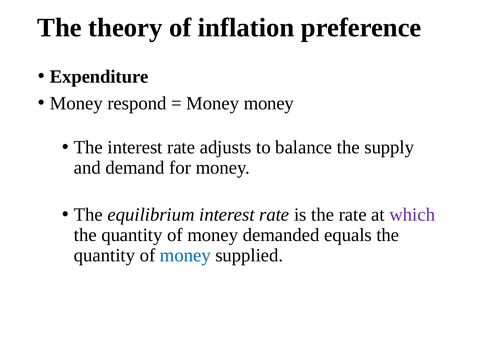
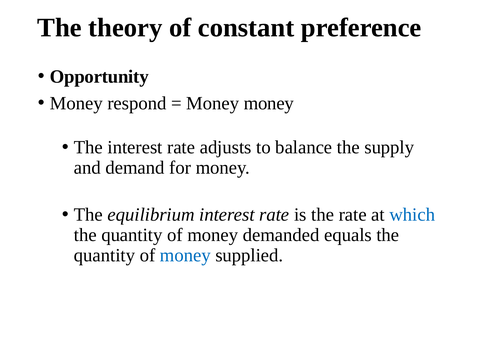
inflation: inflation -> constant
Expenditure: Expenditure -> Opportunity
which colour: purple -> blue
